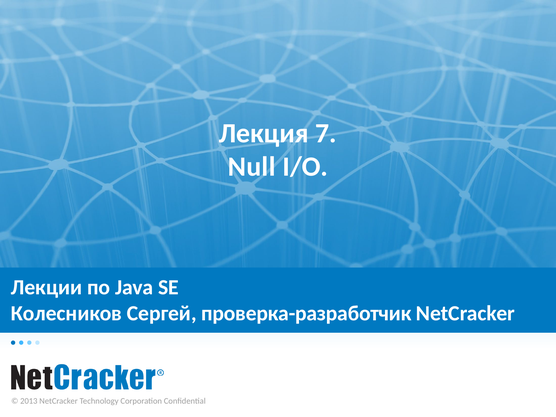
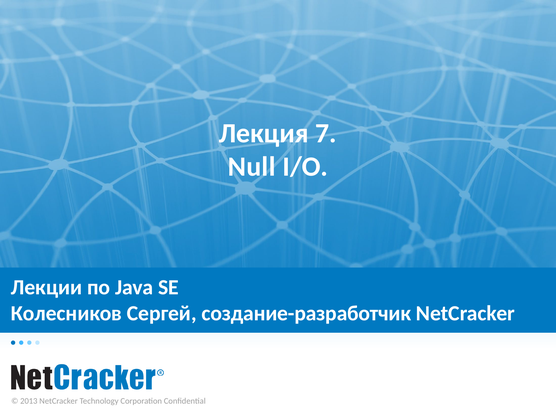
проверка-разработчик: проверка-разработчик -> создание-разработчик
